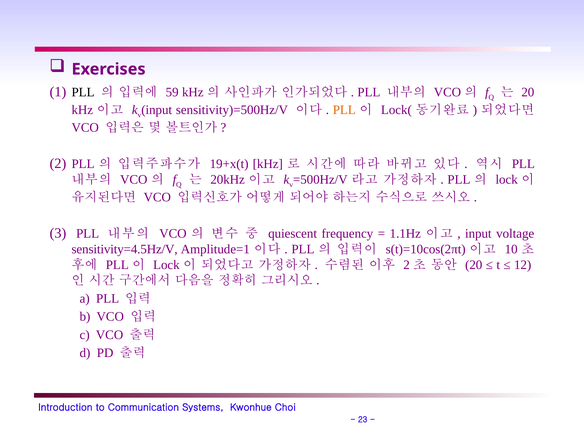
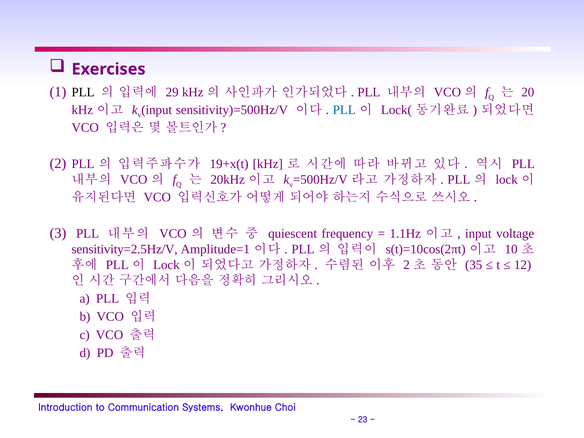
59: 59 -> 29
PLL at (344, 110) colour: orange -> blue
sensitivity=4.5Hz/V: sensitivity=4.5Hz/V -> sensitivity=2.5Hz/V
20 at (474, 265): 20 -> 35
